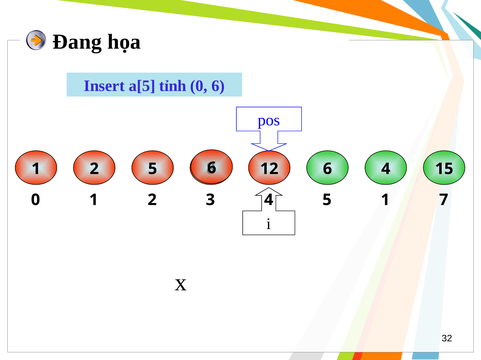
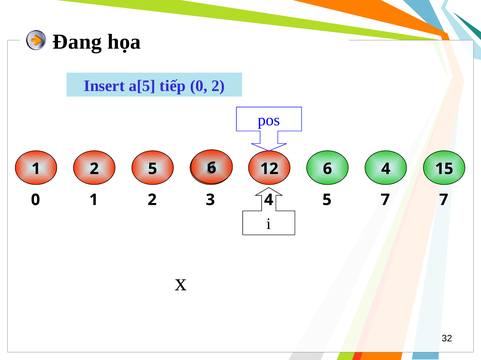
tỉnh: tỉnh -> tiếp
0 6: 6 -> 2
5 1: 1 -> 7
